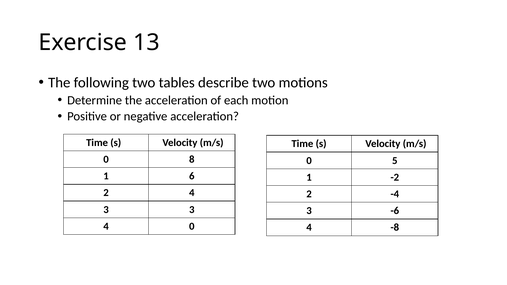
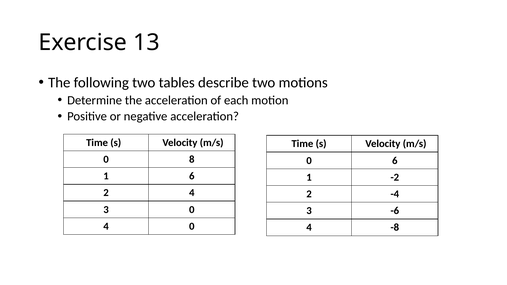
0 5: 5 -> 6
3 3: 3 -> 0
